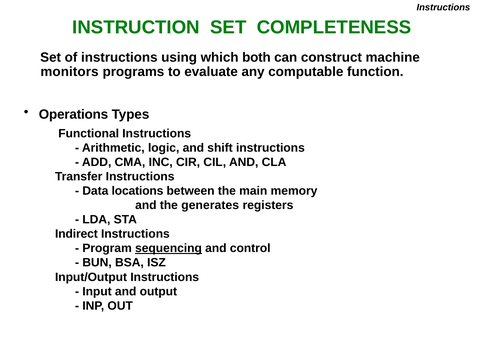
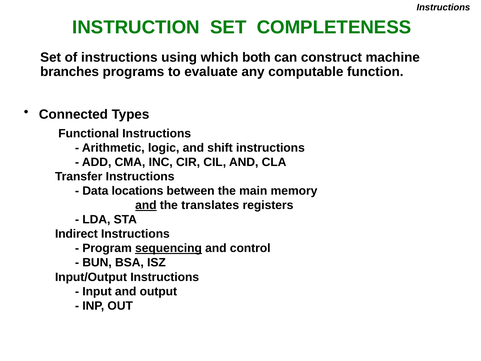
monitors: monitors -> branches
Operations: Operations -> Connected
and at (146, 205) underline: none -> present
generates: generates -> translates
